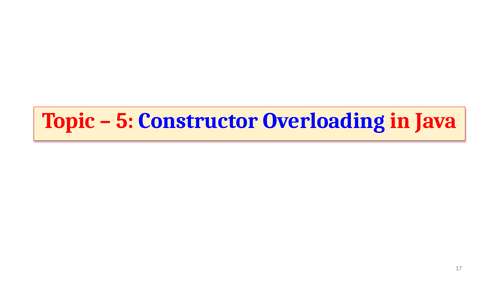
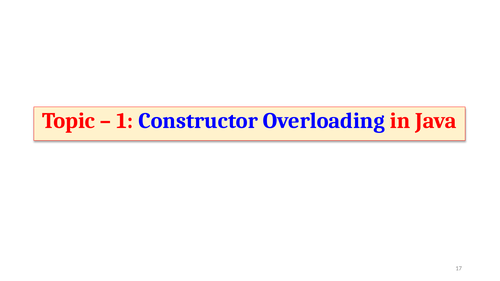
5: 5 -> 1
